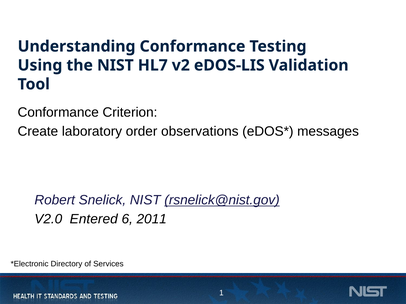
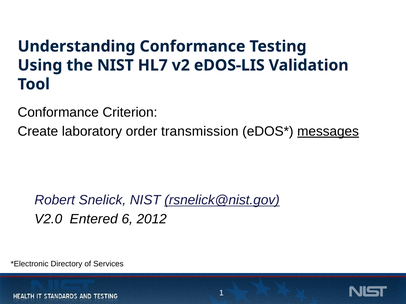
observations: observations -> transmission
messages underline: none -> present
2011: 2011 -> 2012
